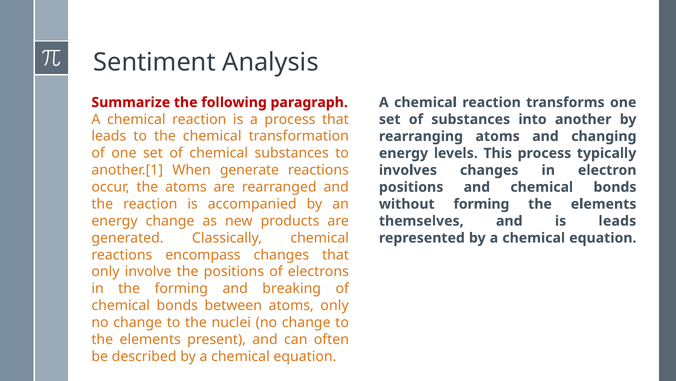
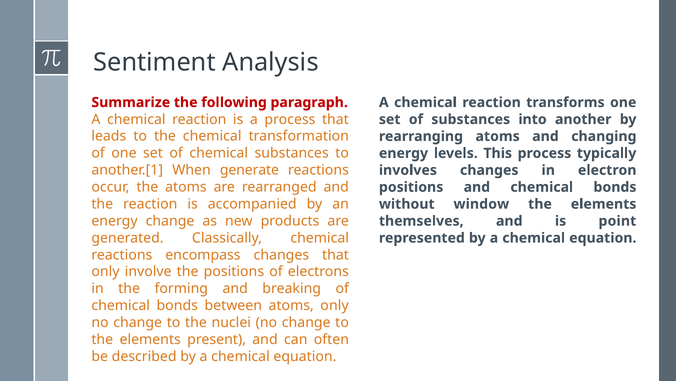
without forming: forming -> window
is leads: leads -> point
